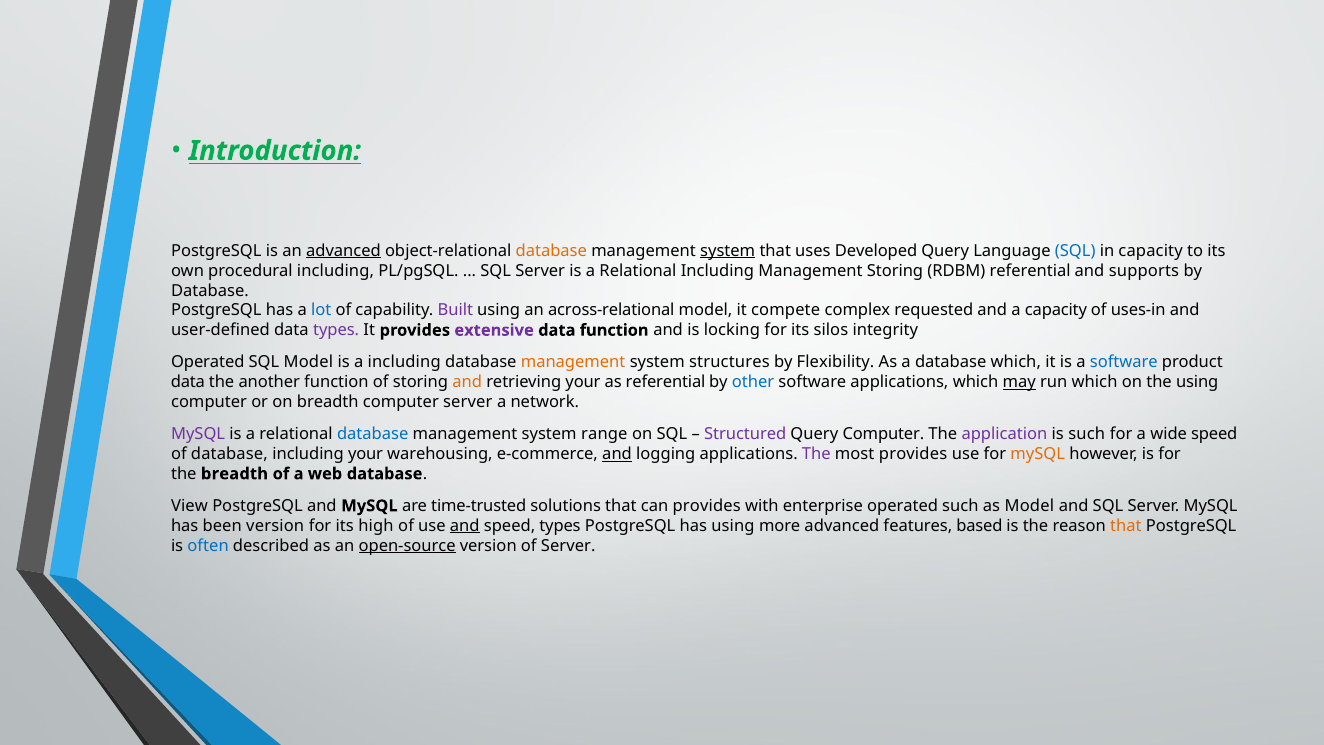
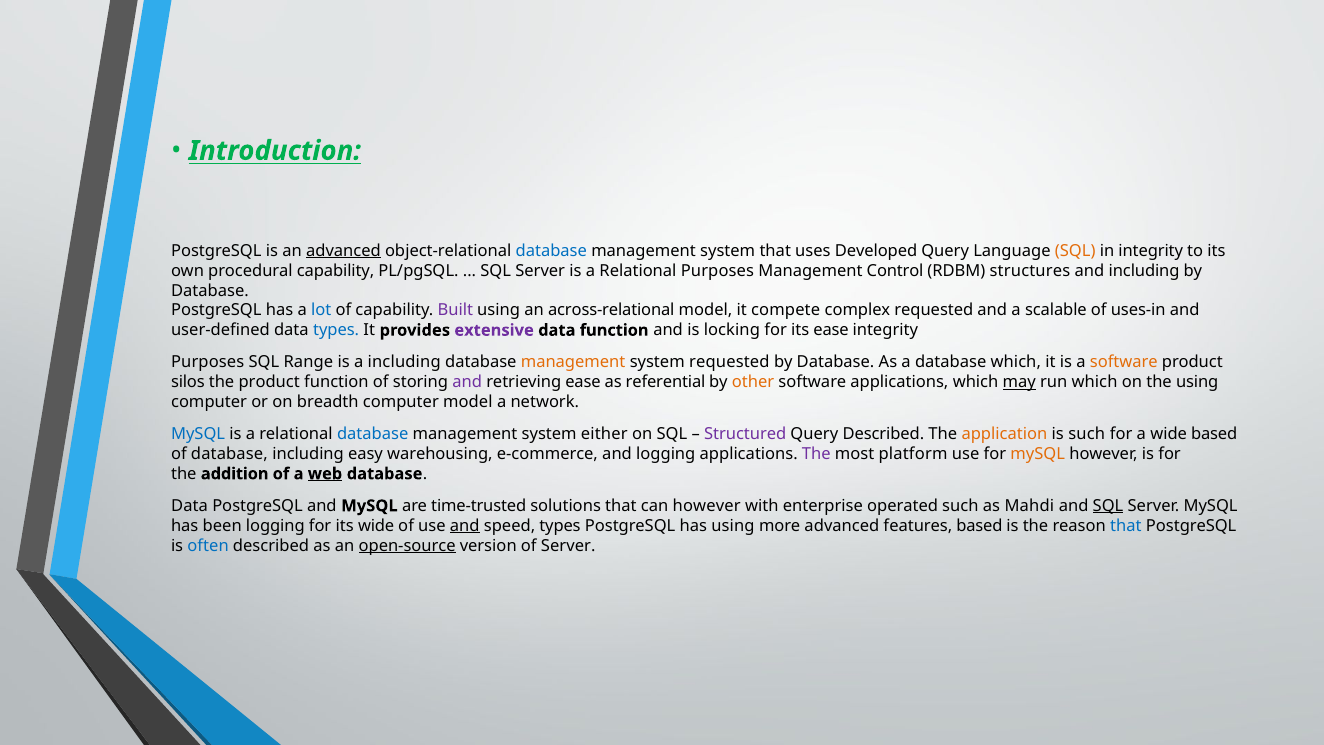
database at (551, 251) colour: orange -> blue
system at (728, 251) underline: present -> none
SQL at (1075, 251) colour: blue -> orange
in capacity: capacity -> integrity
procedural including: including -> capability
Relational Including: Including -> Purposes
Management Storing: Storing -> Control
RDBM referential: referential -> structures
and supports: supports -> including
a capacity: capacity -> scalable
types at (336, 330) colour: purple -> blue
its silos: silos -> ease
Operated at (208, 362): Operated -> Purposes
SQL Model: Model -> Range
system structures: structures -> requested
Flexibility at (836, 362): Flexibility -> Database
software at (1124, 362) colour: blue -> orange
data at (188, 382): data -> silos
the another: another -> product
and at (467, 382) colour: orange -> purple
retrieving your: your -> ease
other colour: blue -> orange
computer server: server -> model
MySQL at (198, 434) colour: purple -> blue
range: range -> either
Query Computer: Computer -> Described
application colour: purple -> orange
wide speed: speed -> based
including your: your -> easy
and at (617, 454) underline: present -> none
most provides: provides -> platform
the breadth: breadth -> addition
web underline: none -> present
View at (190, 506): View -> Data
can provides: provides -> however
as Model: Model -> Mahdi
SQL at (1108, 506) underline: none -> present
been version: version -> logging
its high: high -> wide
that at (1126, 526) colour: orange -> blue
